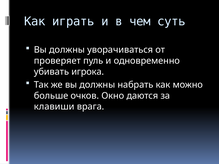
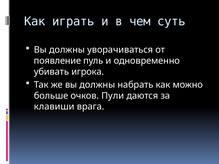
проверяет: проверяет -> появление
Окно: Окно -> Пули
